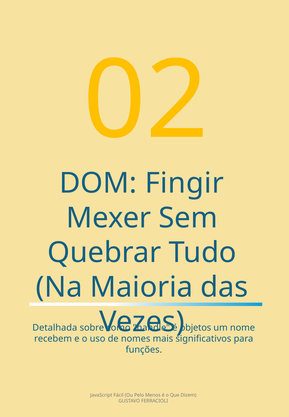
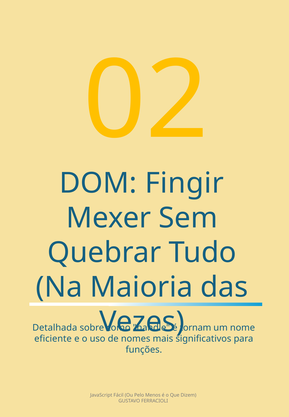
objetos: objetos -> tornam
recebem: recebem -> eficiente
